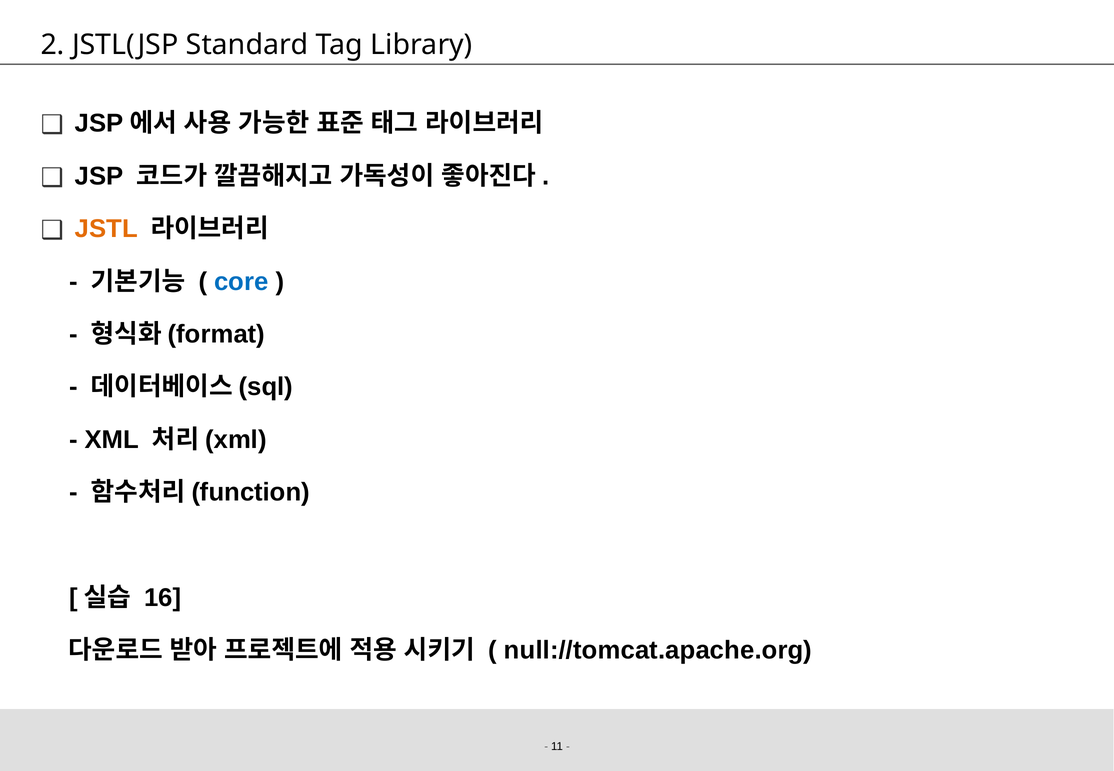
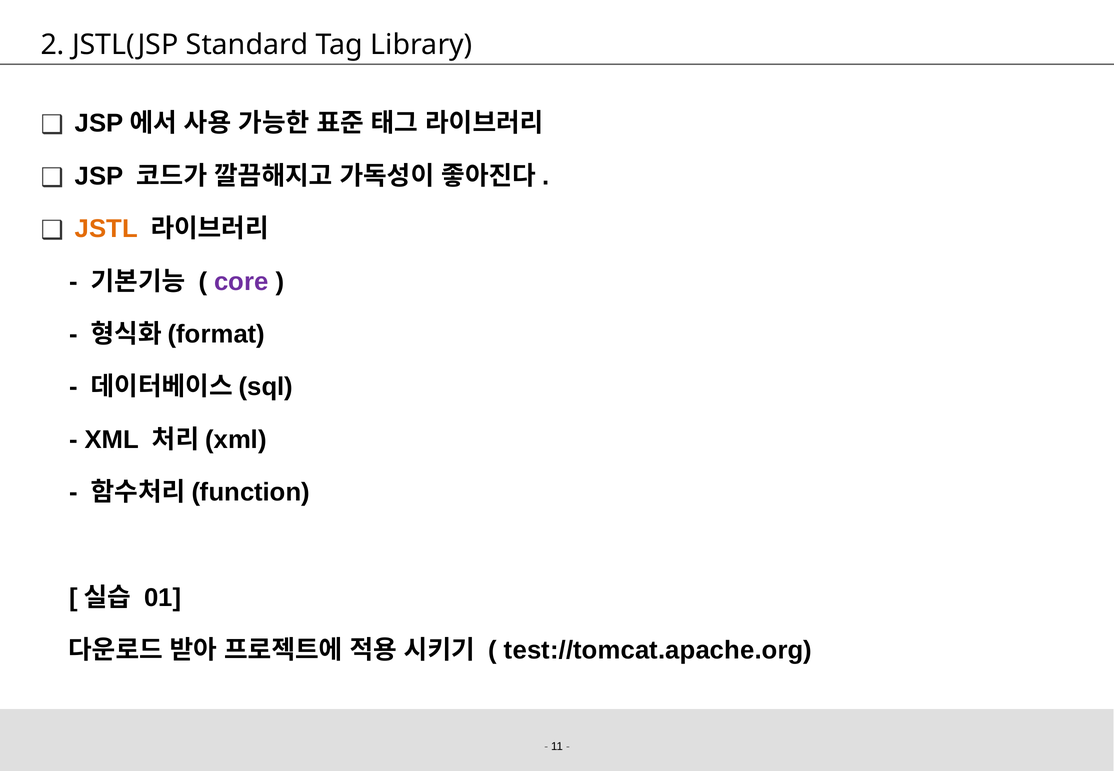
core colour: blue -> purple
16: 16 -> 01
null://tomcat.apache.org: null://tomcat.apache.org -> test://tomcat.apache.org
